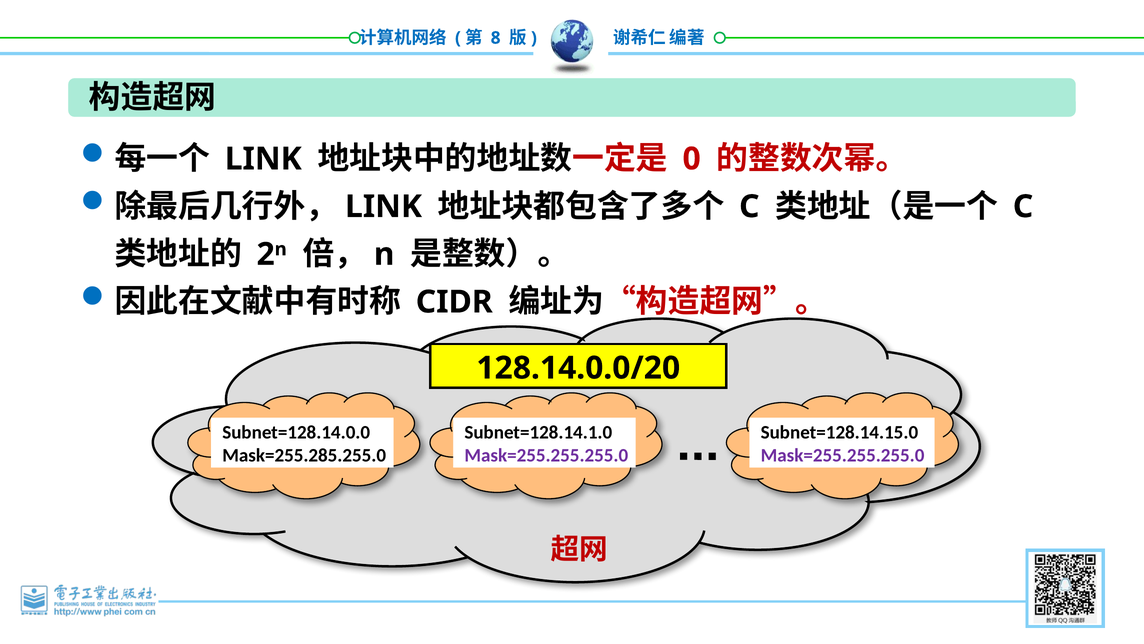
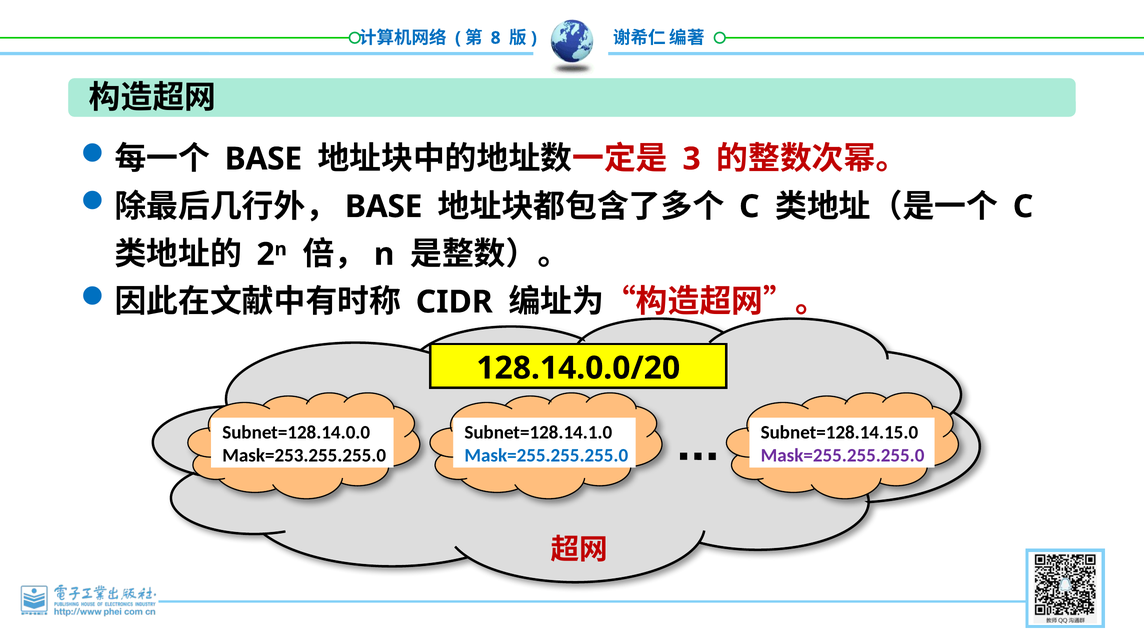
LINK at (263, 159): LINK -> BASE
0: 0 -> 3
LINK at (384, 206): LINK -> BASE
Mask=255.285.255.0: Mask=255.285.255.0 -> Mask=253.255.255.0
Mask=255.255.255.0 at (546, 455) colour: purple -> blue
